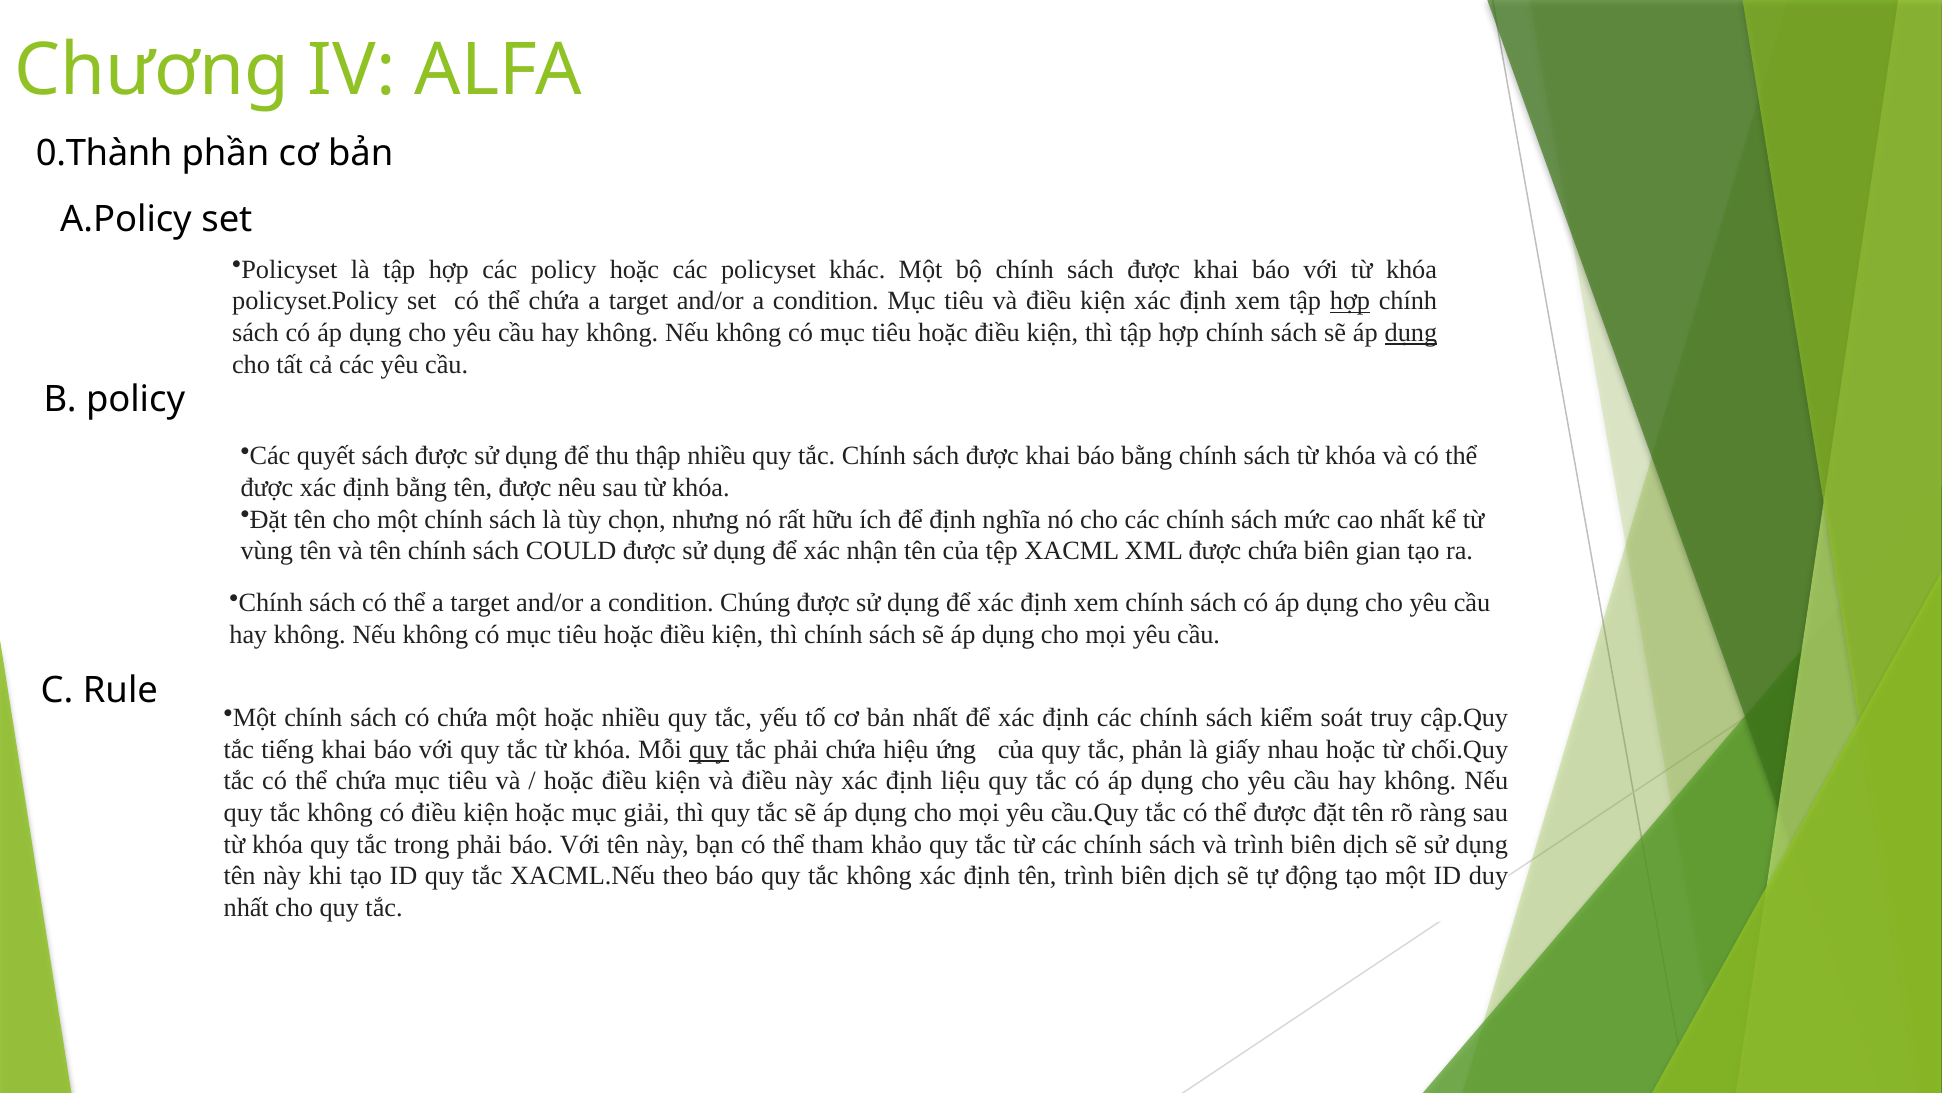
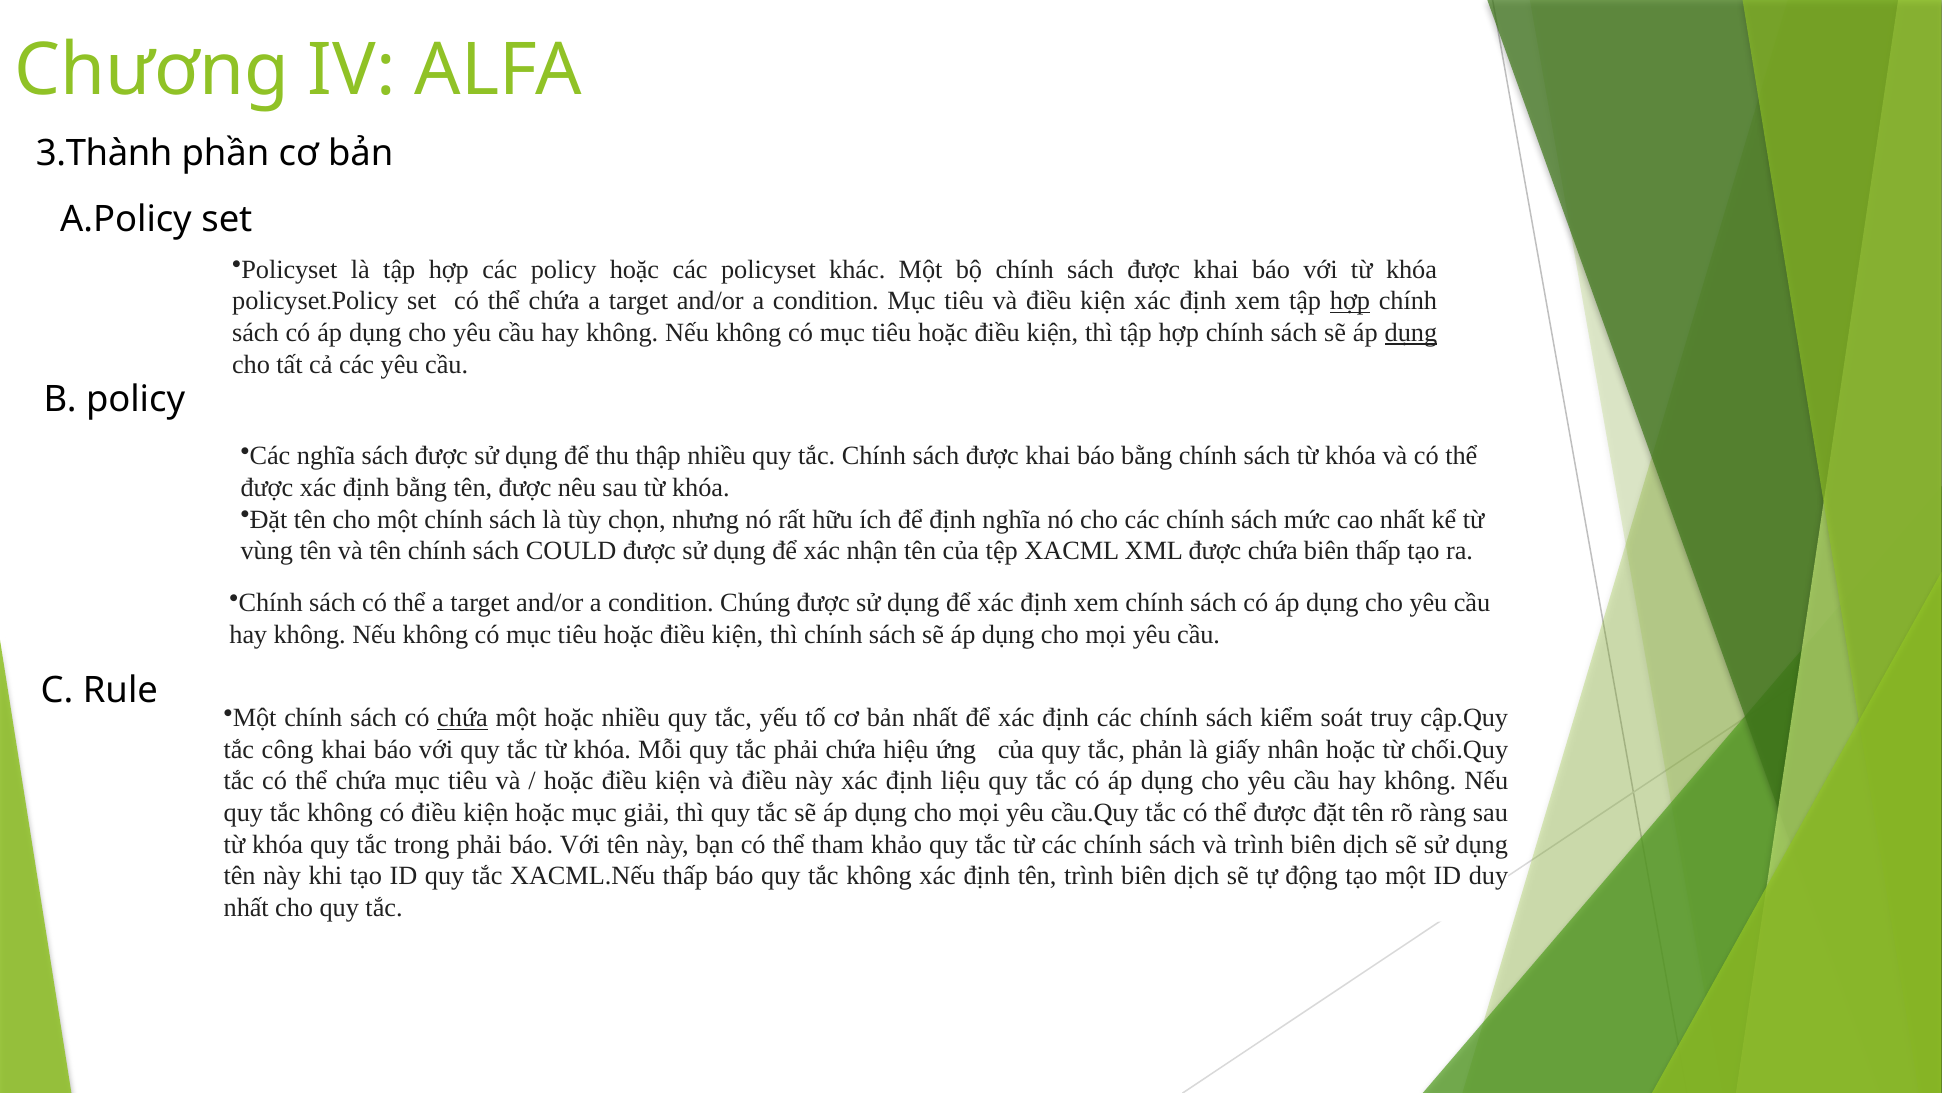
0.Thành: 0.Thành -> 3.Thành
Các quyết: quyết -> nghĩa
biên gian: gian -> thấp
chứa at (463, 718) underline: none -> present
tiếng: tiếng -> công
quy at (709, 749) underline: present -> none
nhau: nhau -> nhân
XACML.Nếu theo: theo -> thấp
